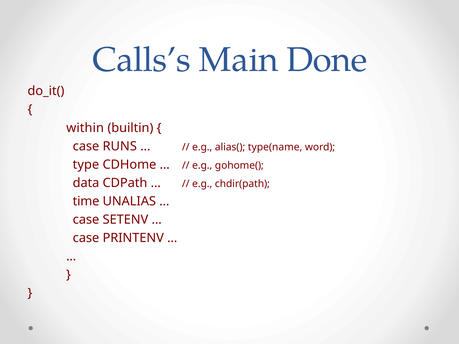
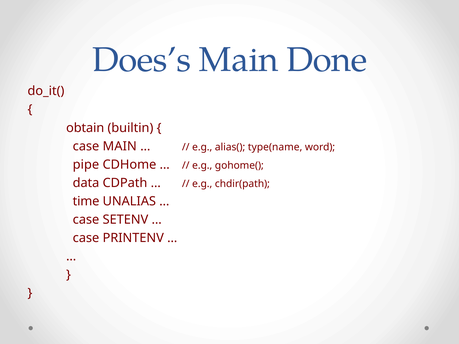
Calls’s: Calls’s -> Does’s
within: within -> obtain
case RUNS: RUNS -> MAIN
type: type -> pipe
